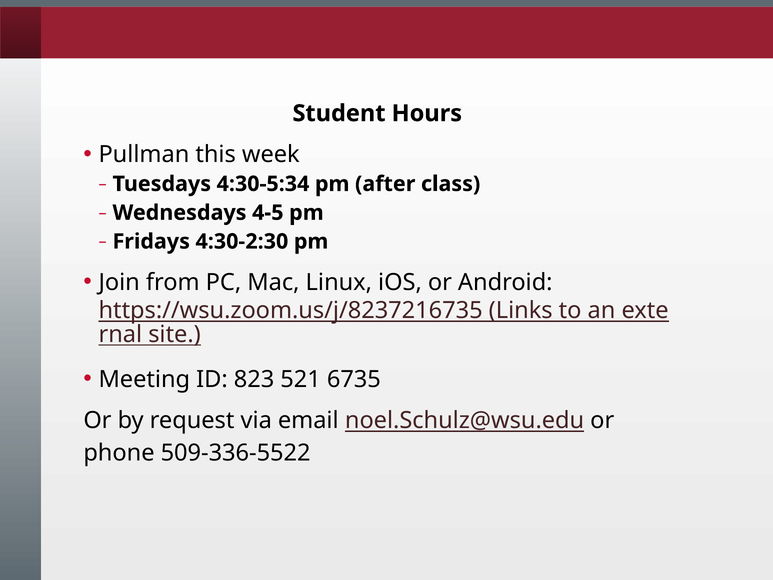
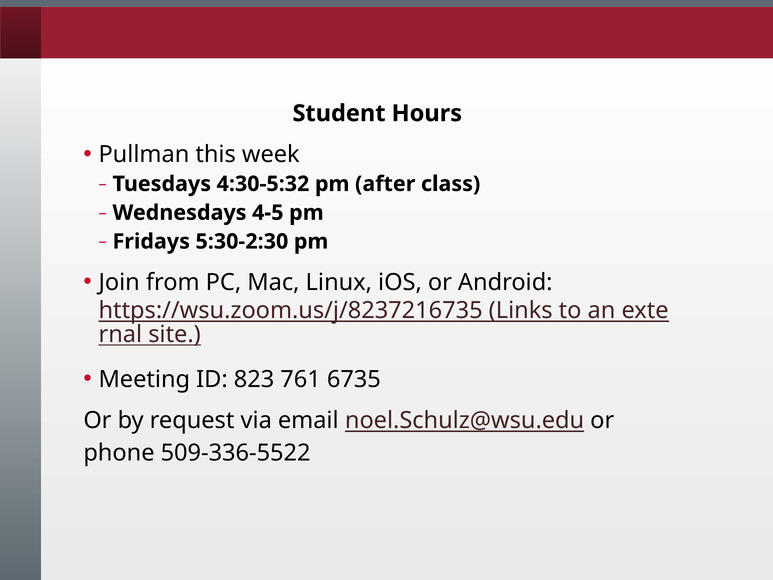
4:30-5:34: 4:30-5:34 -> 4:30-5:32
4:30-2:30: 4:30-2:30 -> 5:30-2:30
521: 521 -> 761
